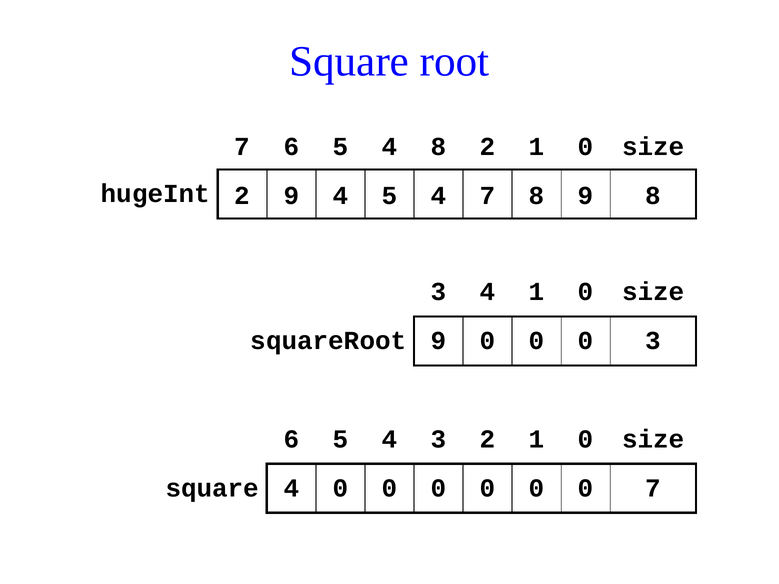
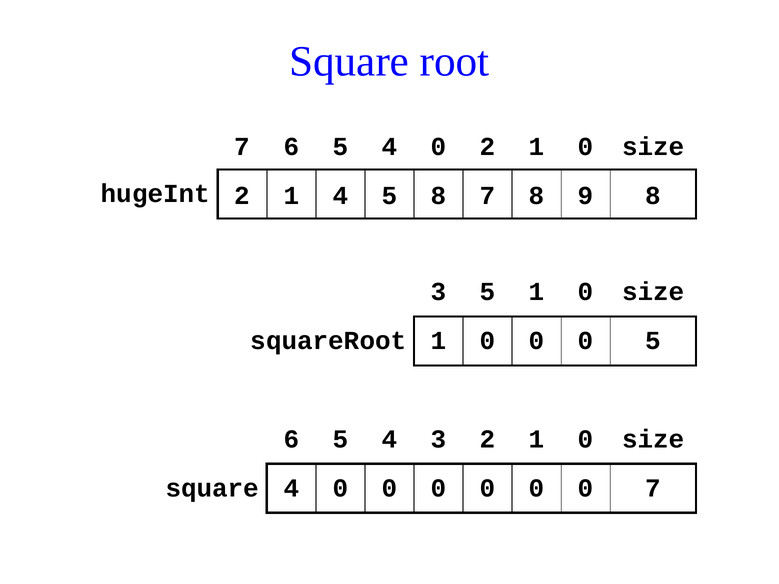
5 4 8: 8 -> 0
hugeInt 2 9: 9 -> 1
4 5 4: 4 -> 8
3 4: 4 -> 5
squareRoot 9: 9 -> 1
0 3: 3 -> 5
